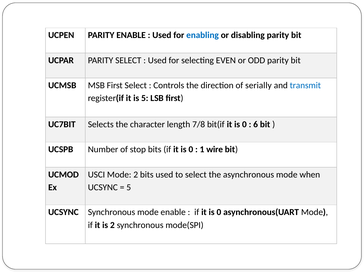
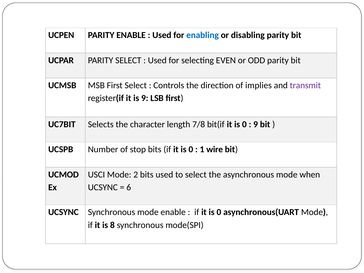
serially: serially -> implies
transmit colour: blue -> purple
is 5: 5 -> 9
6 at (256, 124): 6 -> 9
5 at (129, 187): 5 -> 6
is 2: 2 -> 8
